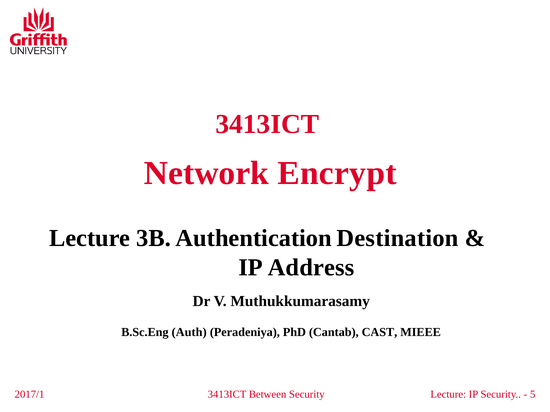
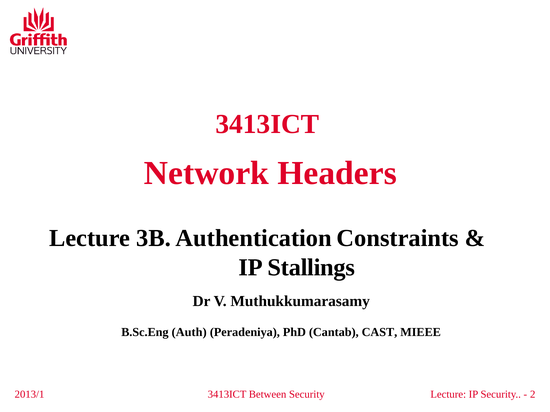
Encrypt: Encrypt -> Headers
Destination: Destination -> Constraints
Address: Address -> Stallings
2017/1: 2017/1 -> 2013/1
5: 5 -> 2
